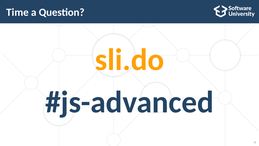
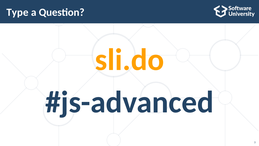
Time: Time -> Type
